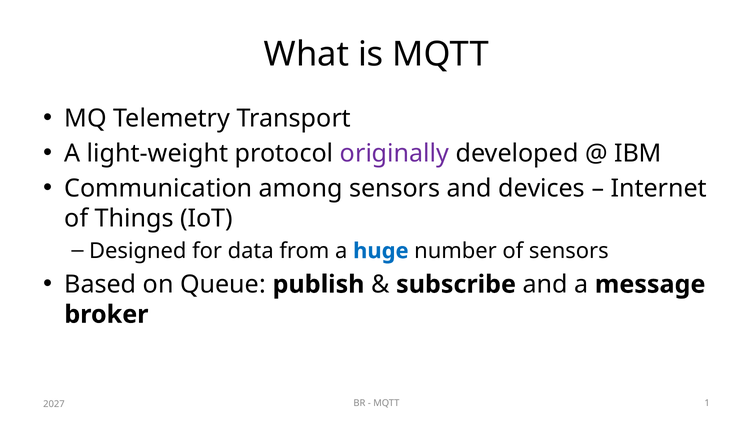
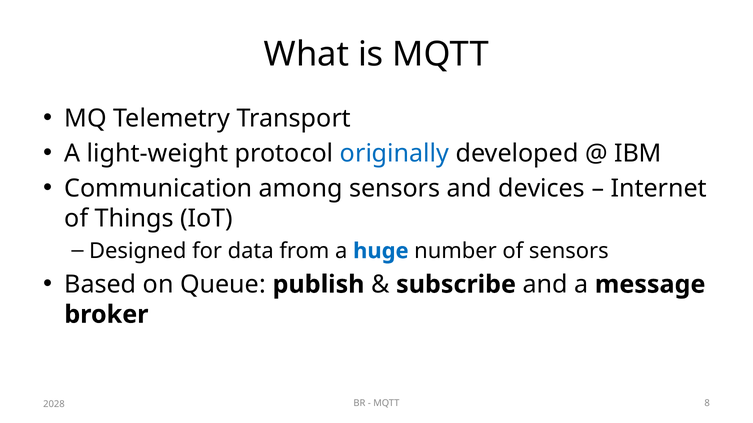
originally colour: purple -> blue
1: 1 -> 8
2027: 2027 -> 2028
